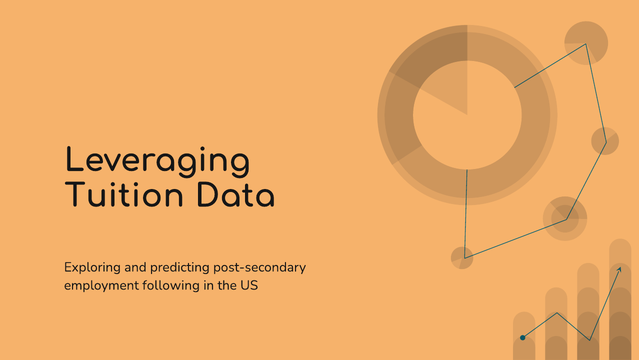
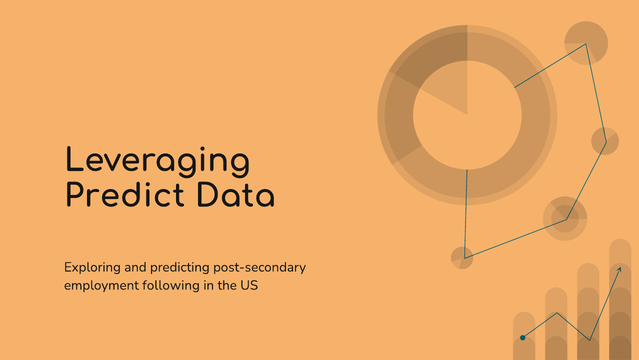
Tuition: Tuition -> Predict
